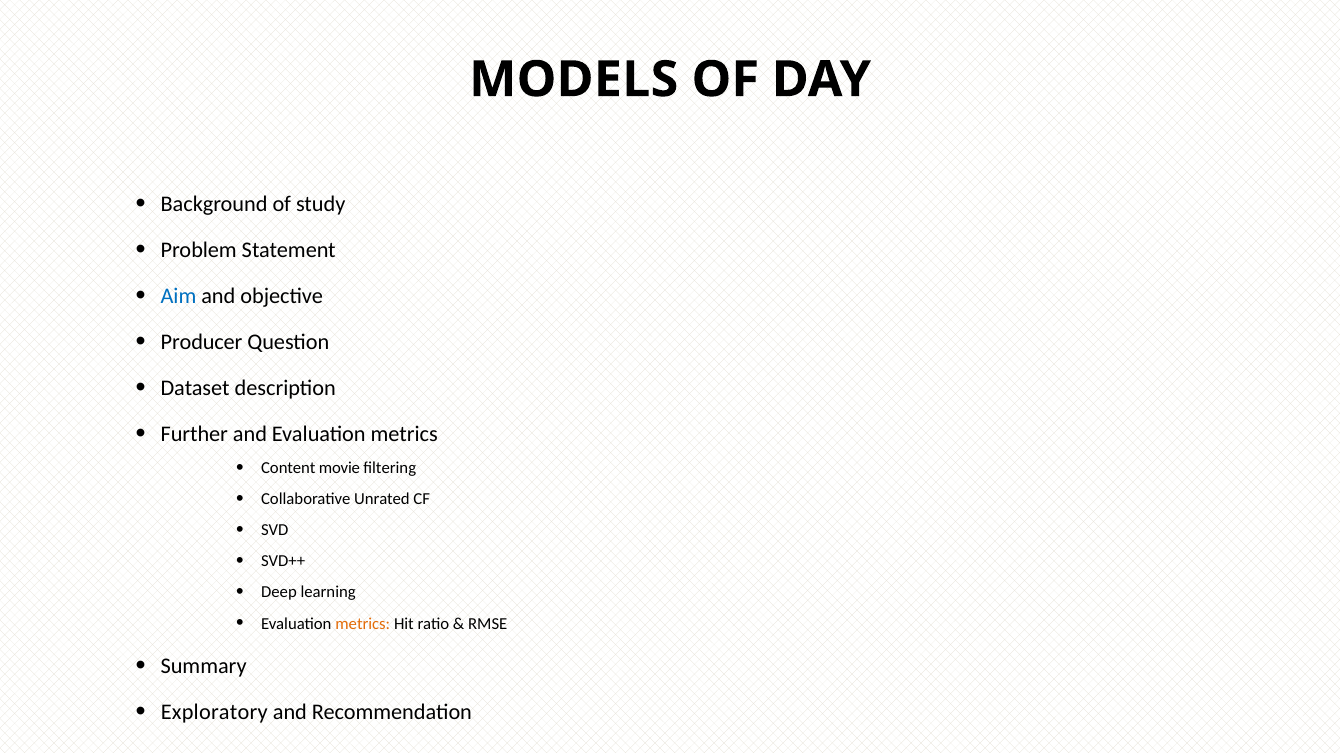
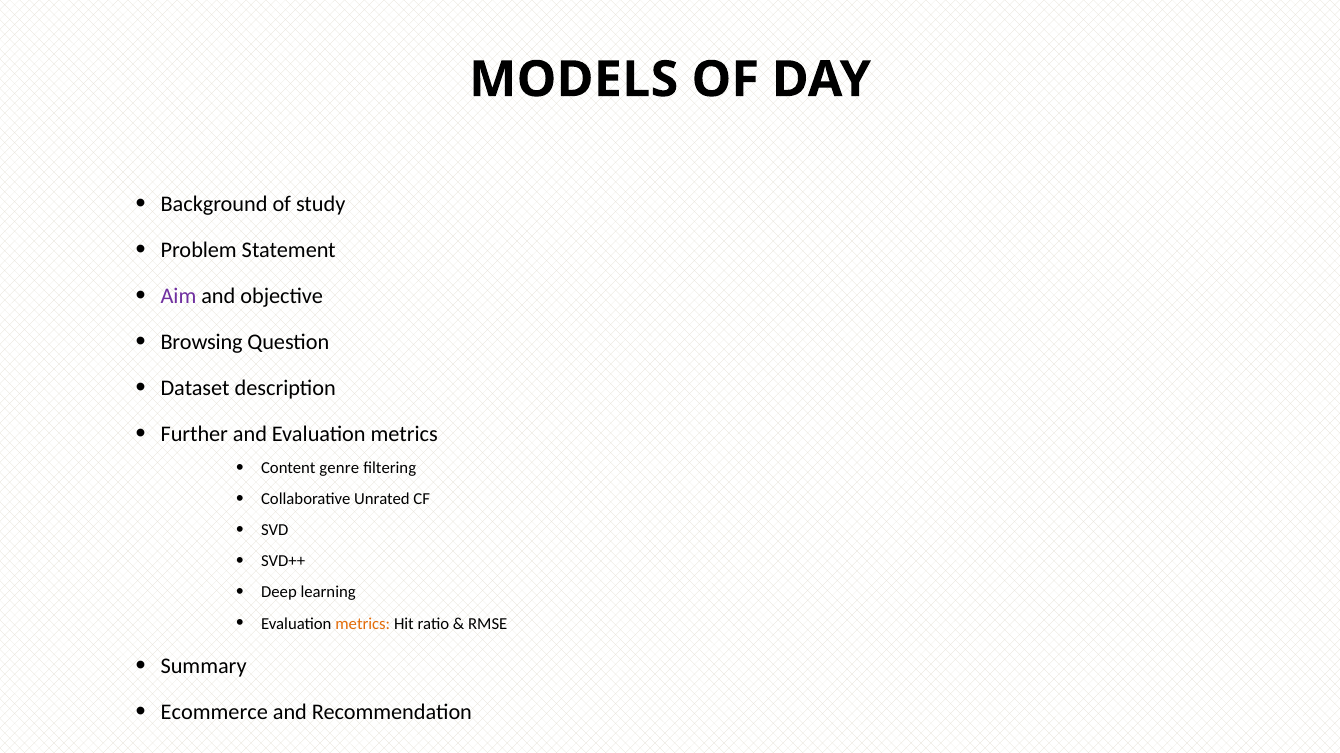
Aim colour: blue -> purple
Producer: Producer -> Browsing
movie: movie -> genre
Exploratory: Exploratory -> Ecommerce
